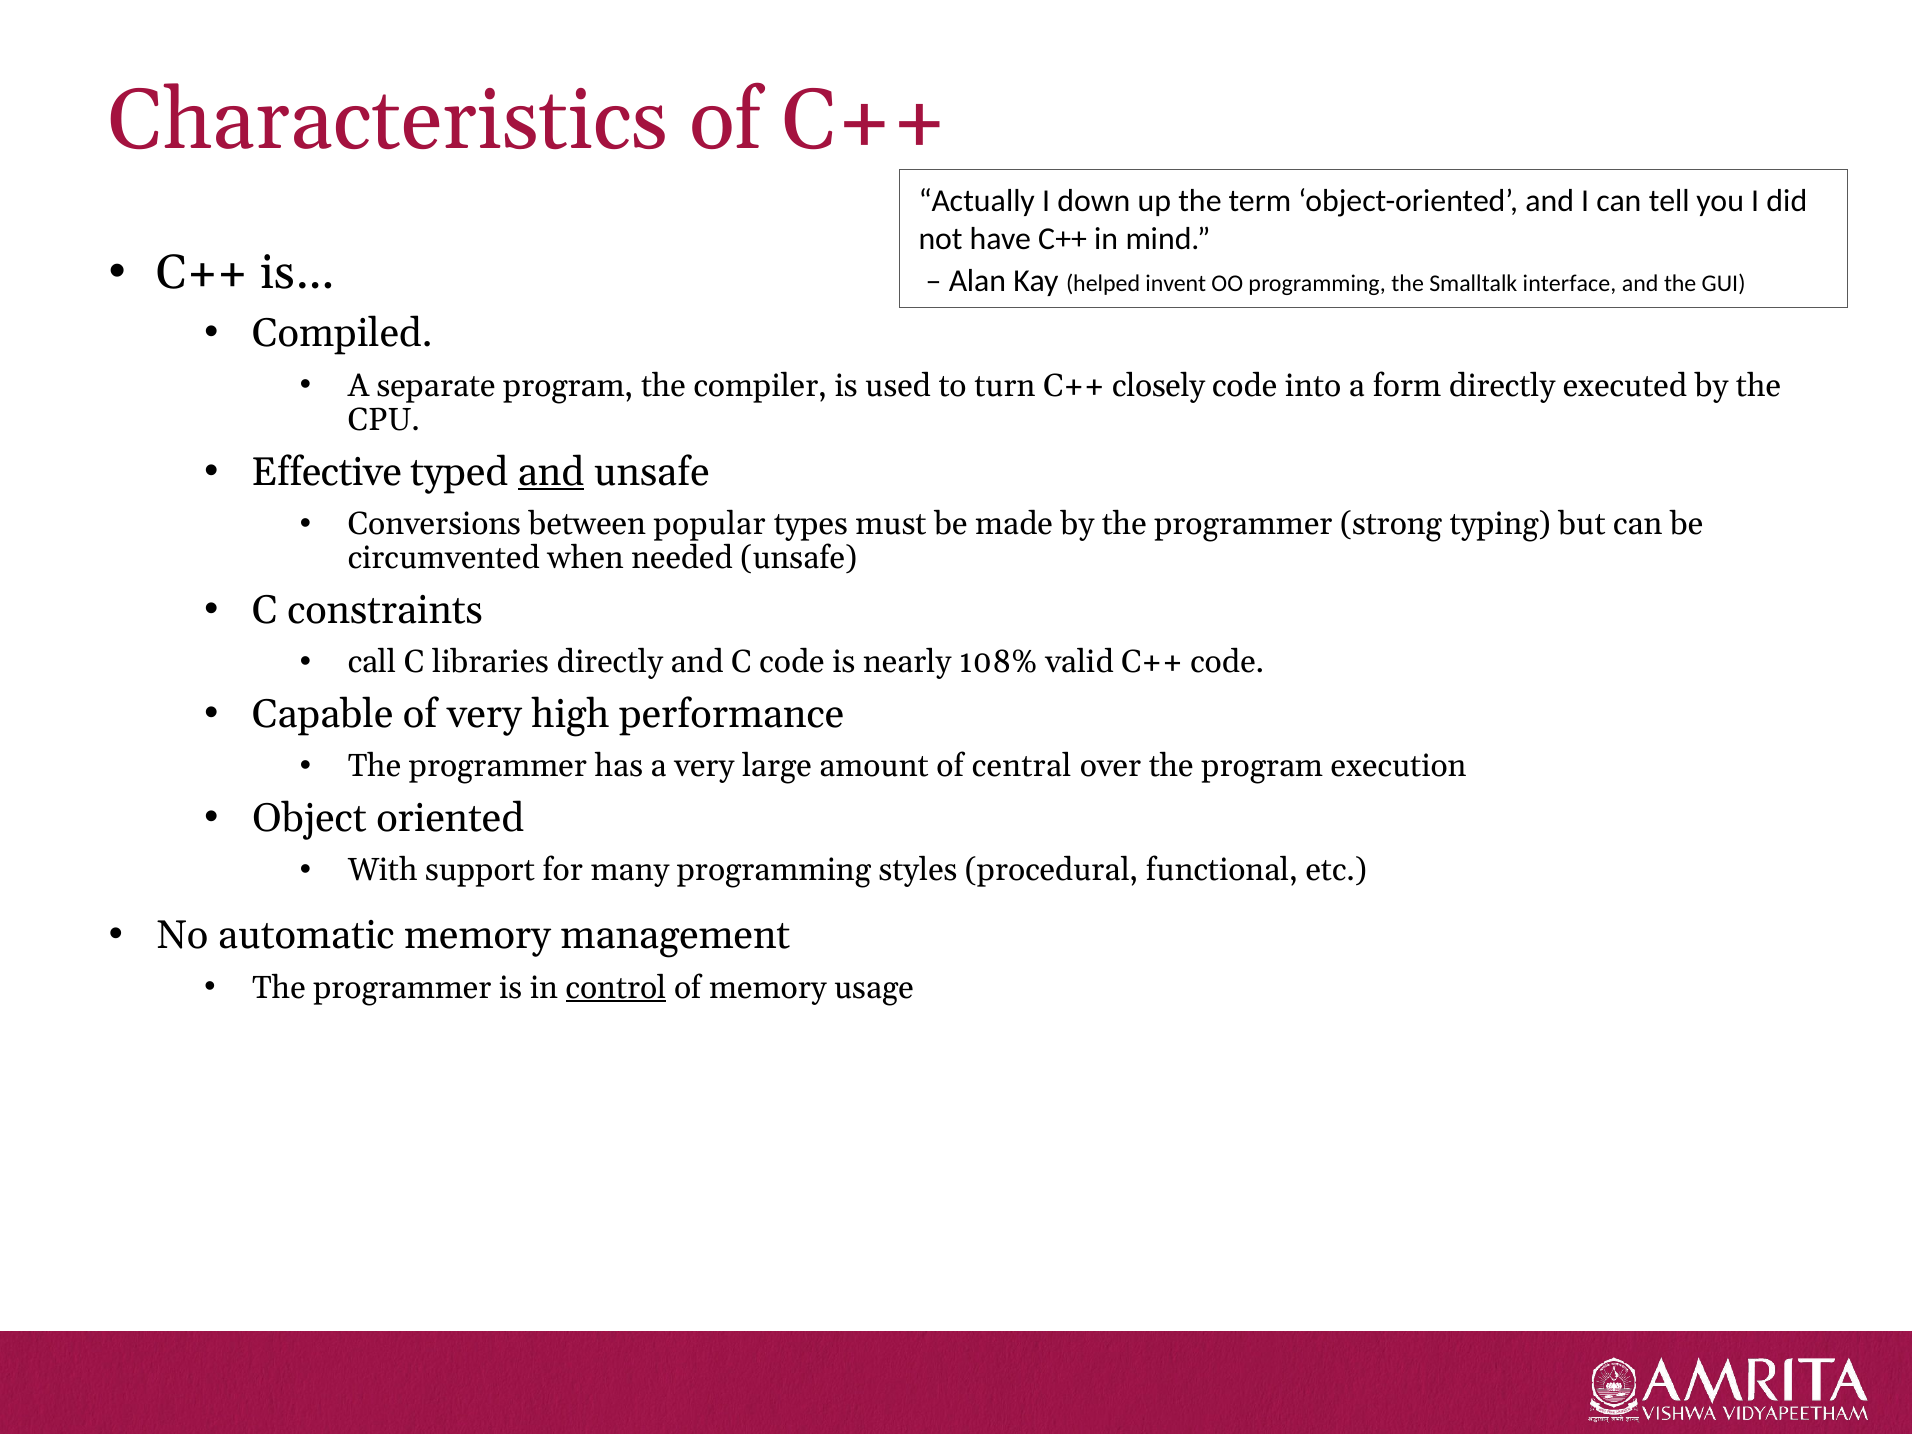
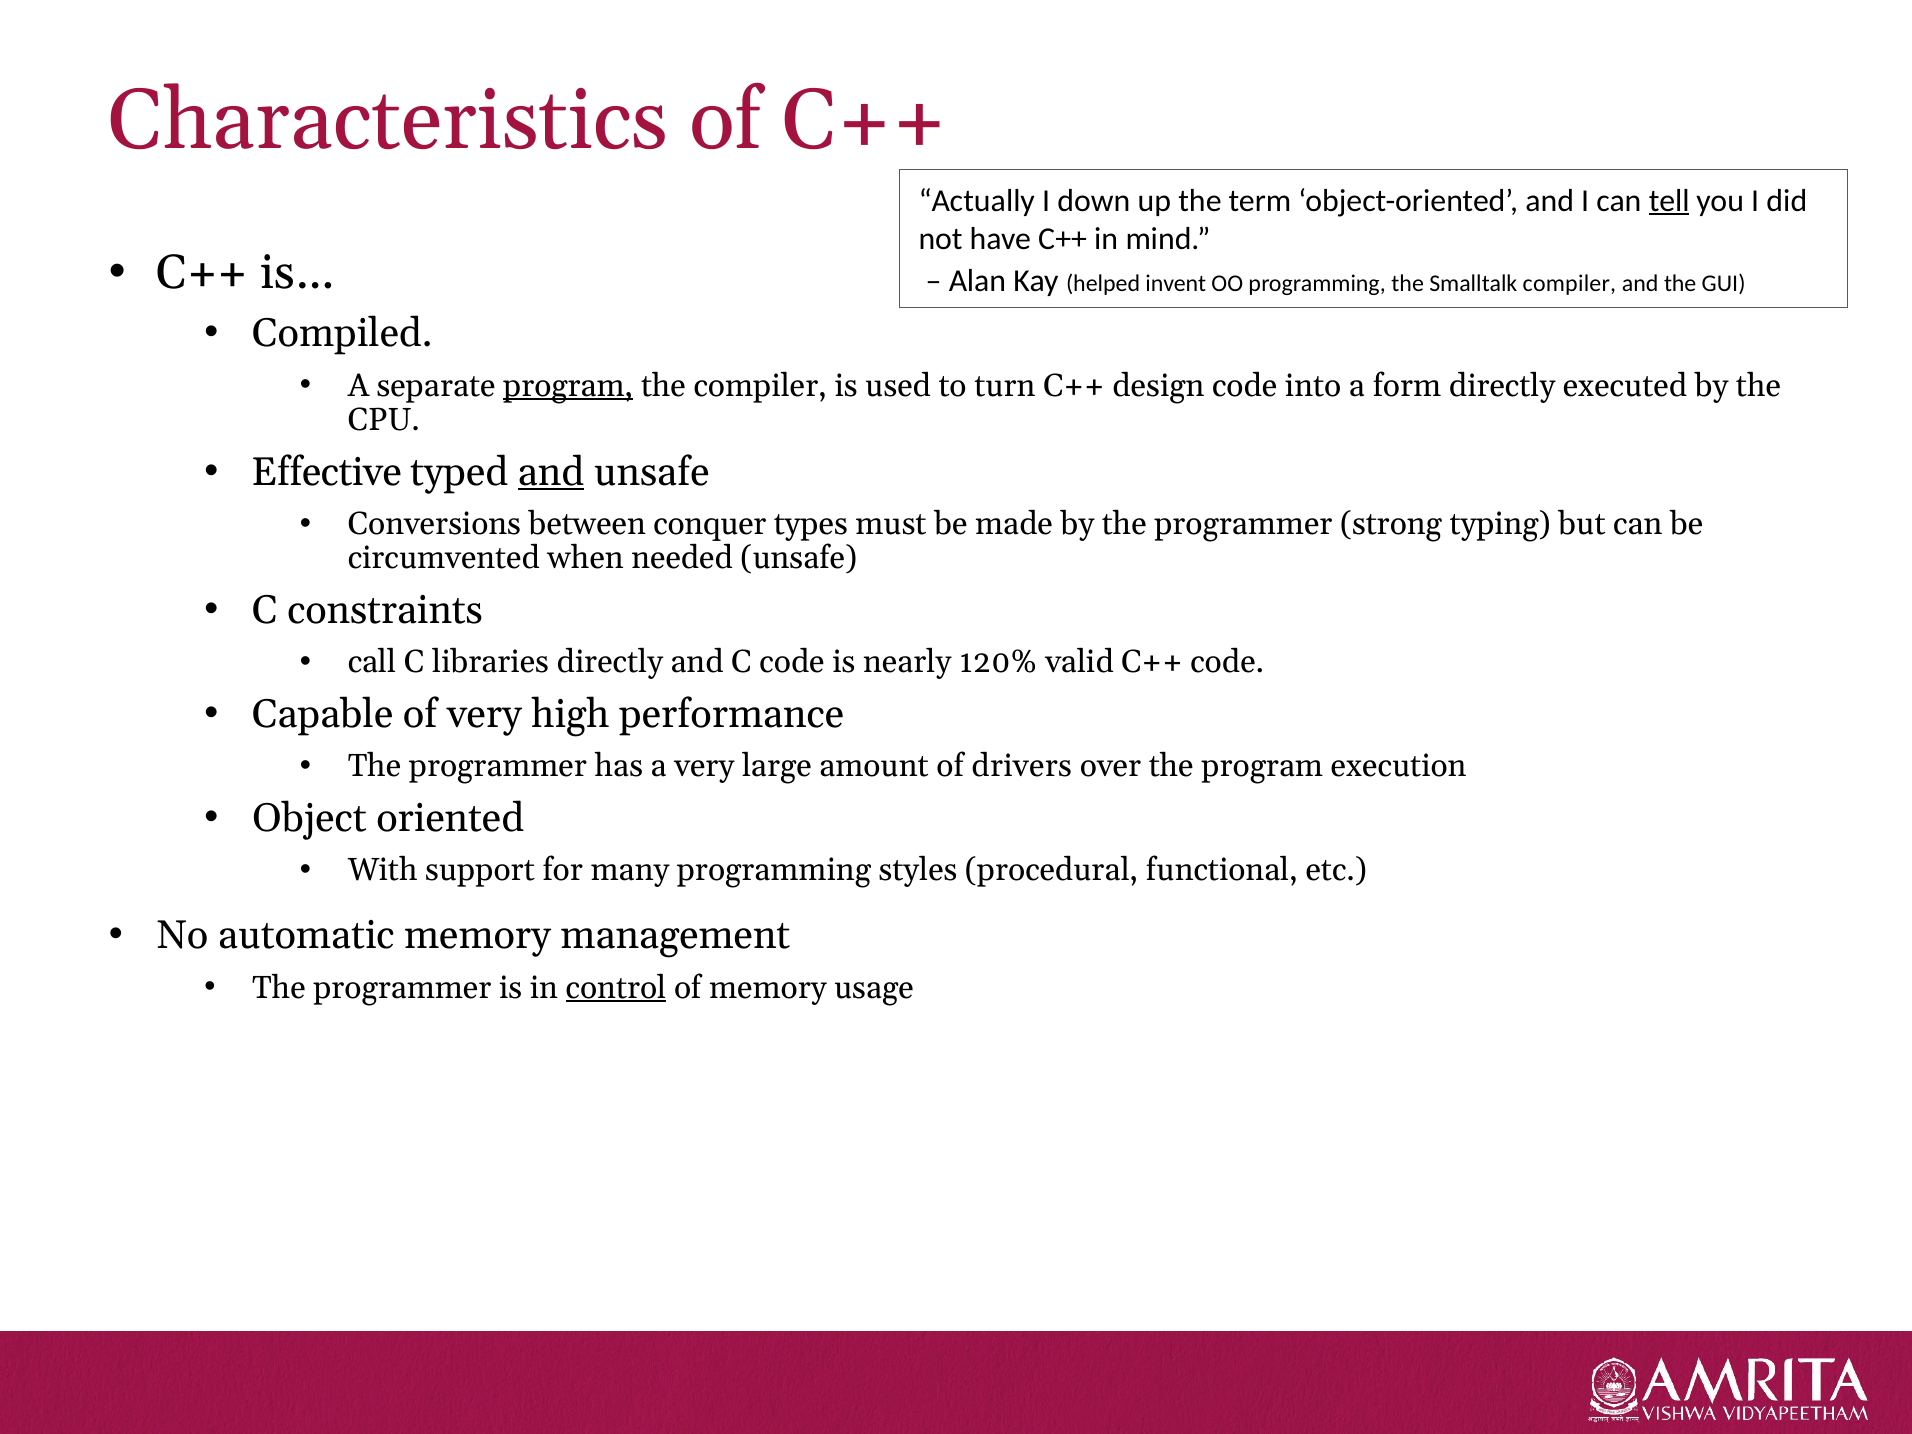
tell underline: none -> present
Smalltalk interface: interface -> compiler
program at (568, 386) underline: none -> present
closely: closely -> design
popular: popular -> conquer
108%: 108% -> 120%
central: central -> drivers
